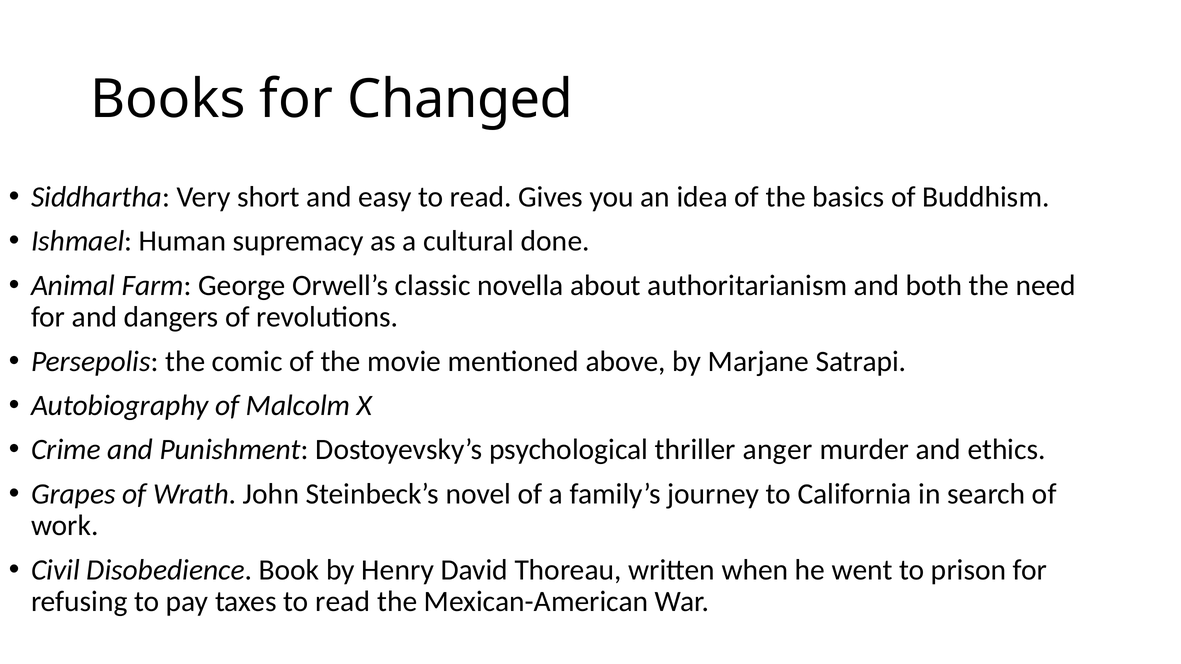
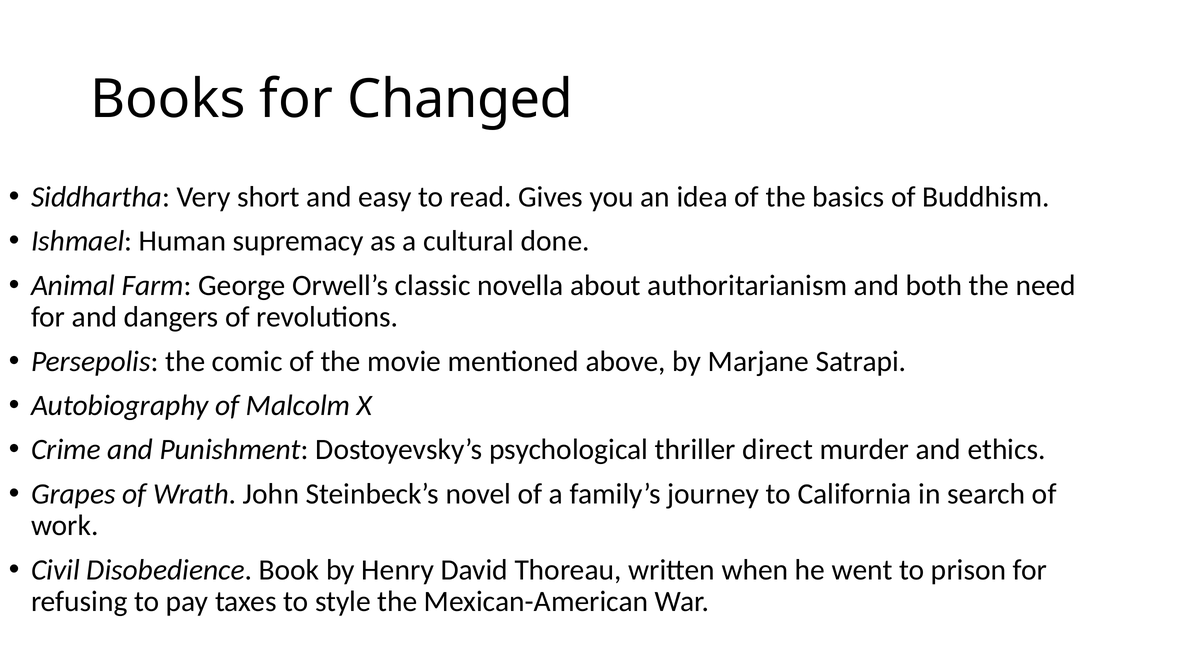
anger: anger -> direct
taxes to read: read -> style
